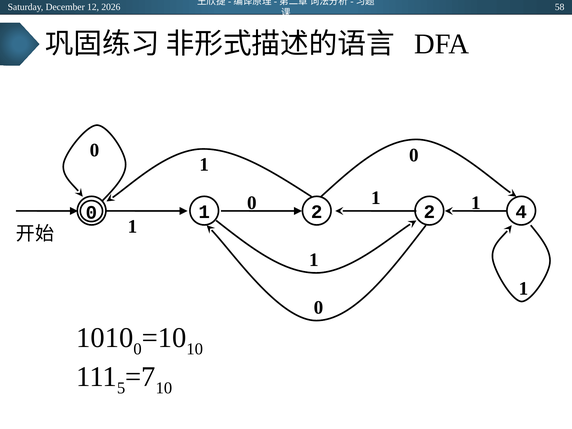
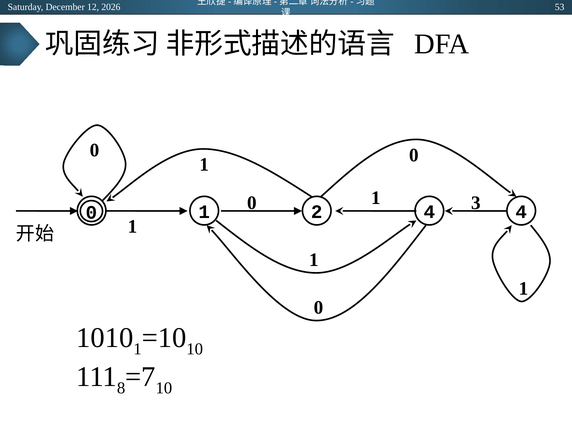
58: 58 -> 53
1 at (476, 203): 1 -> 3
2 2: 2 -> 4
0 at (138, 349): 0 -> 1
5: 5 -> 8
